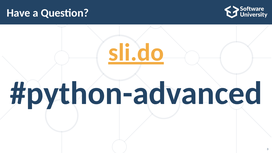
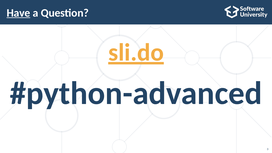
Have underline: none -> present
